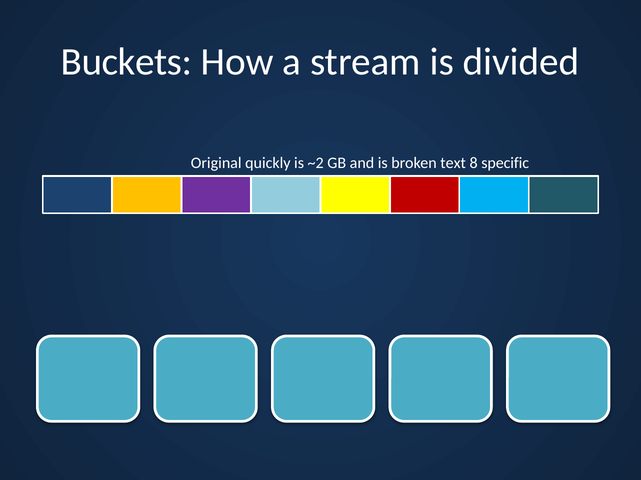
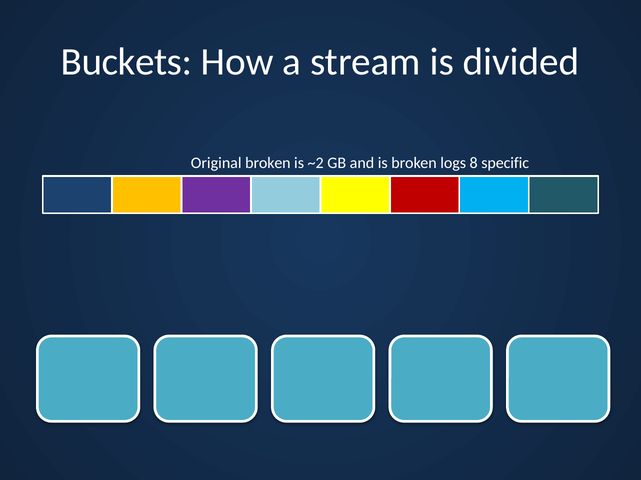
Original quickly: quickly -> broken
text: text -> logs
